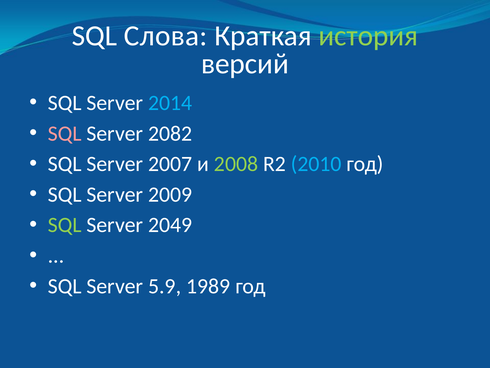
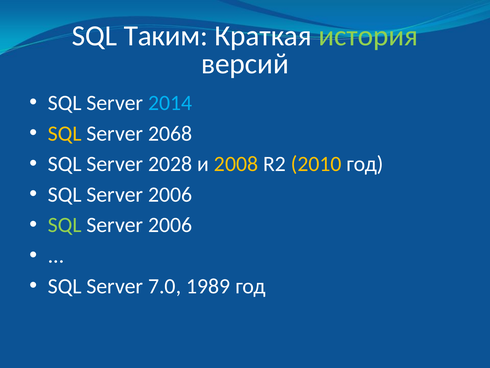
Слова: Слова -> Таким
SQL at (65, 133) colour: pink -> yellow
2082: 2082 -> 2068
2007: 2007 -> 2028
2008 colour: light green -> yellow
2010 colour: light blue -> yellow
2009 at (170, 194): 2009 -> 2006
2049 at (170, 225): 2049 -> 2006
5.9: 5.9 -> 7.0
